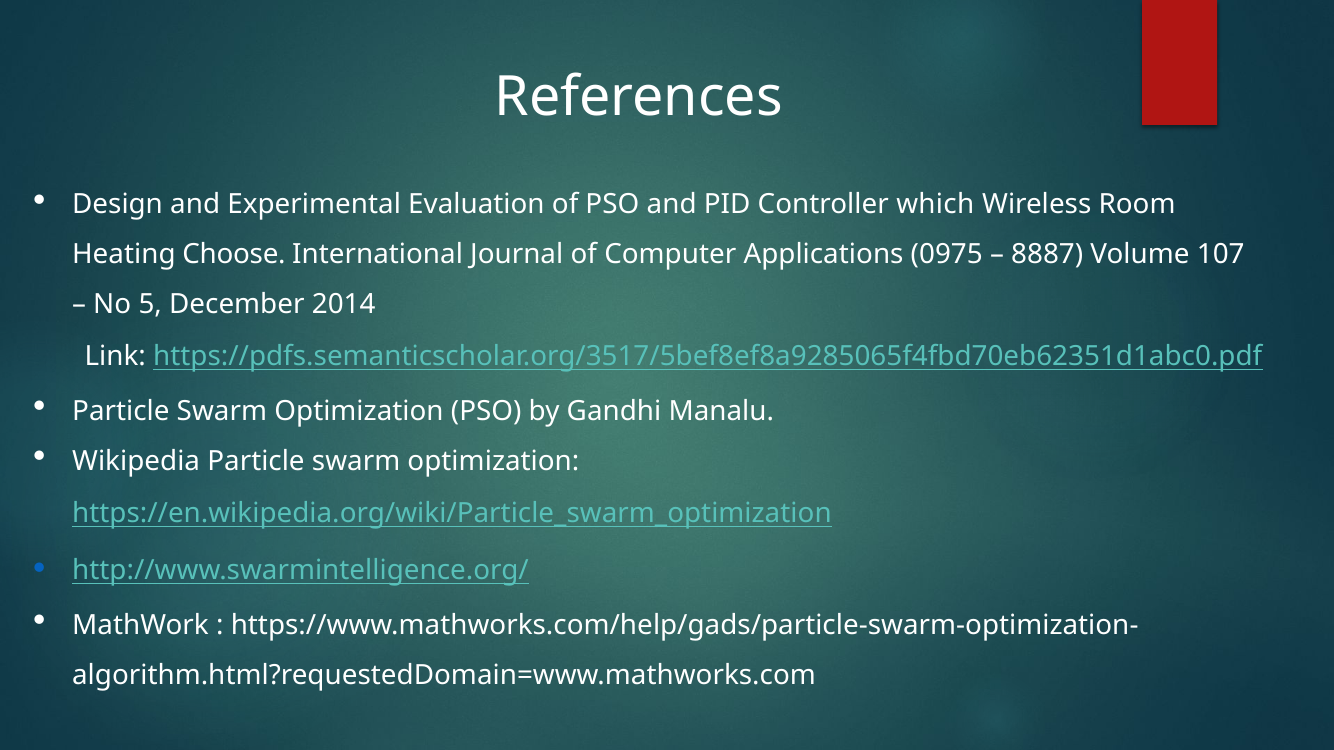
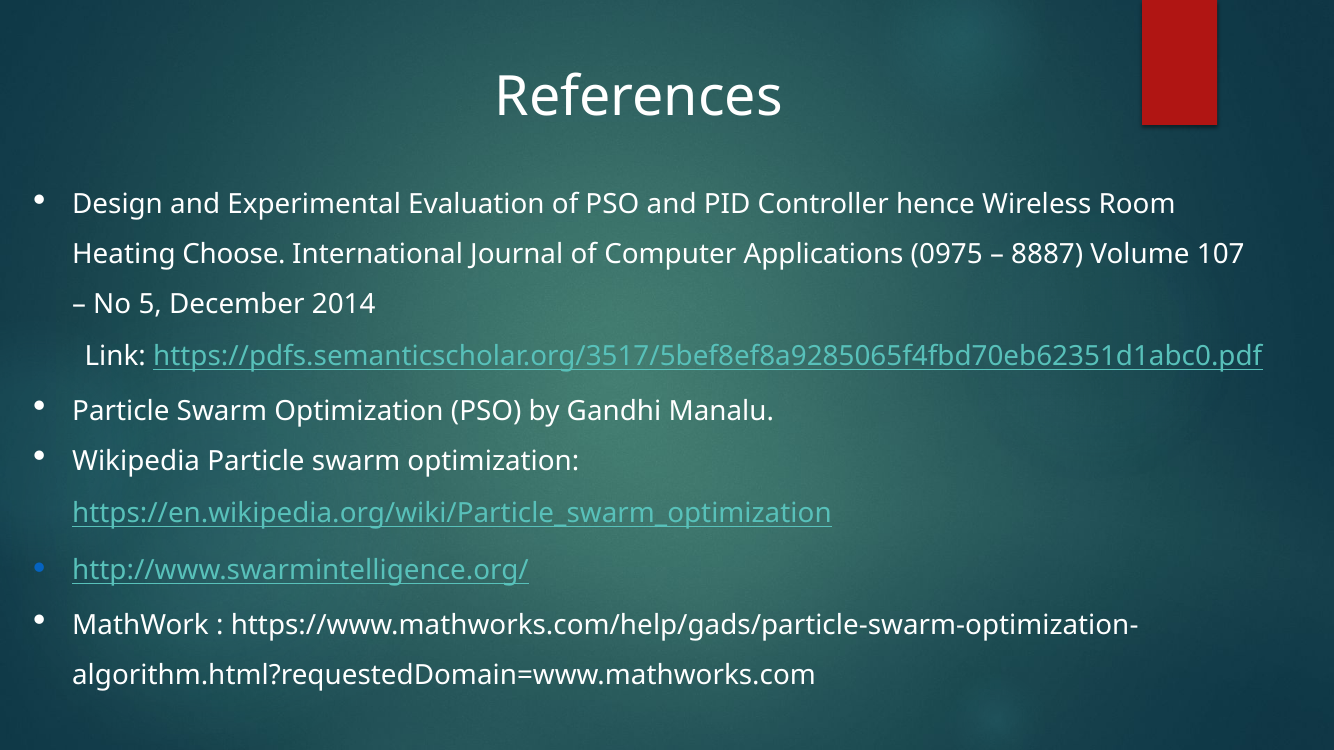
which: which -> hence
